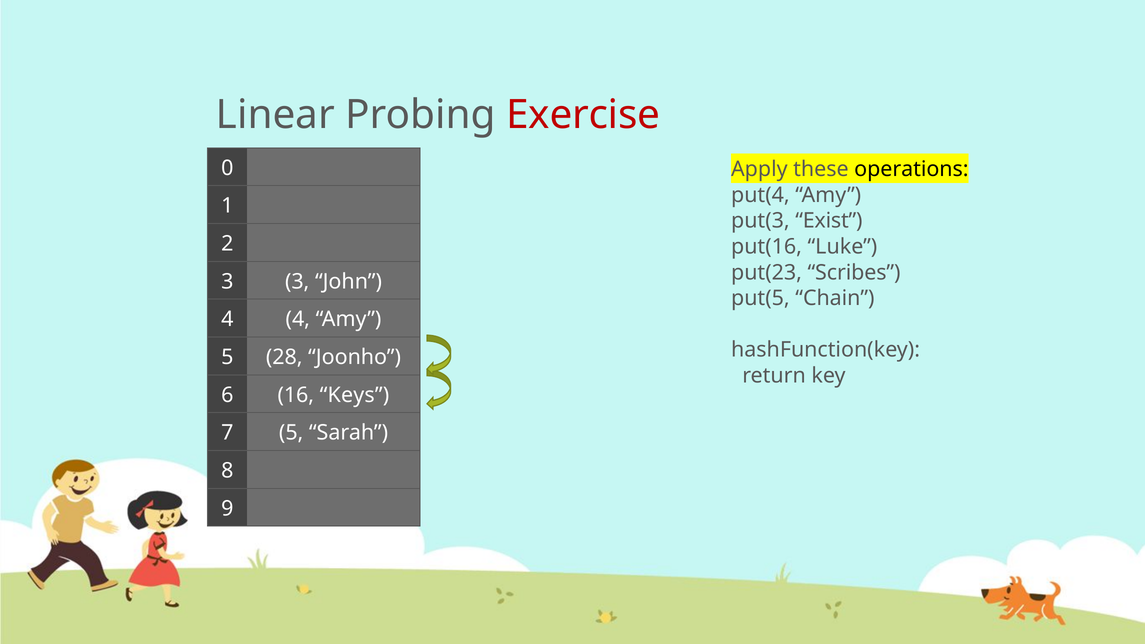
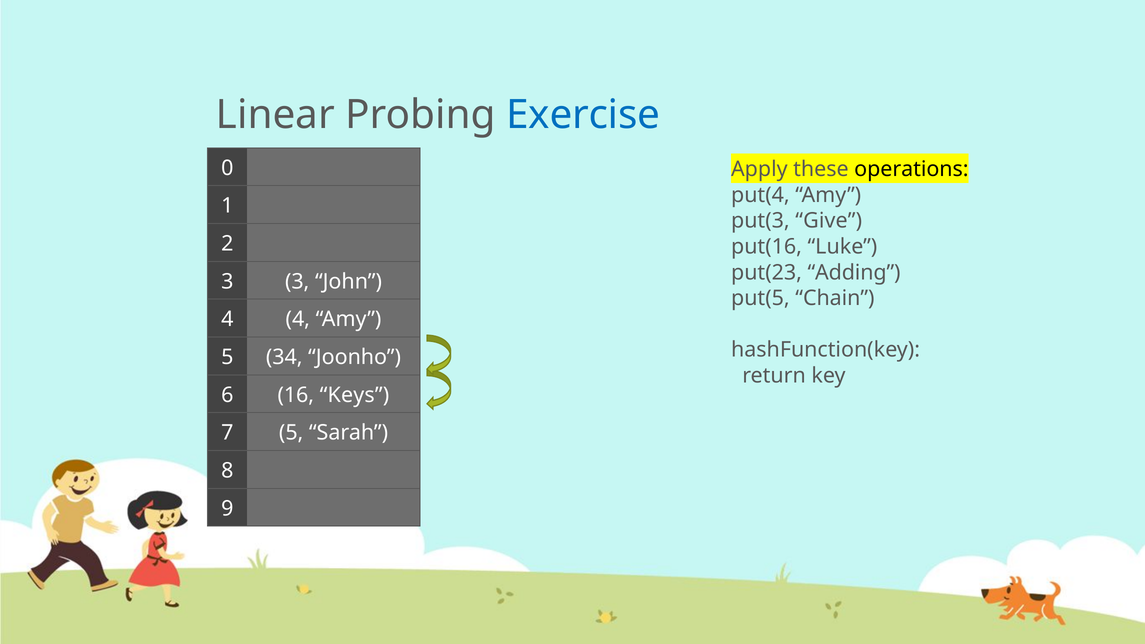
Exercise colour: red -> blue
Exist: Exist -> Give
Scribes: Scribes -> Adding
28: 28 -> 34
